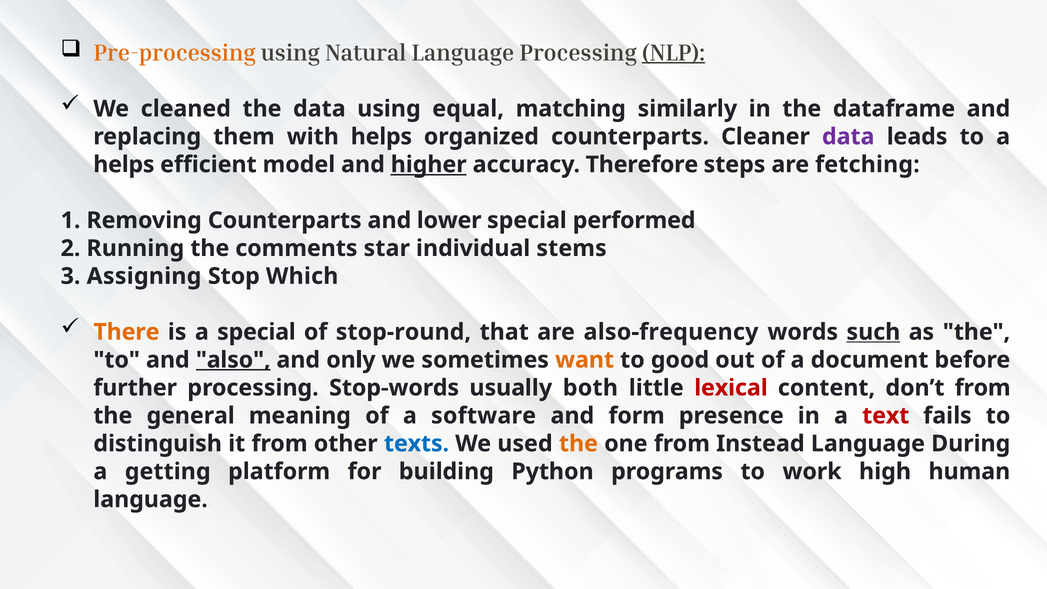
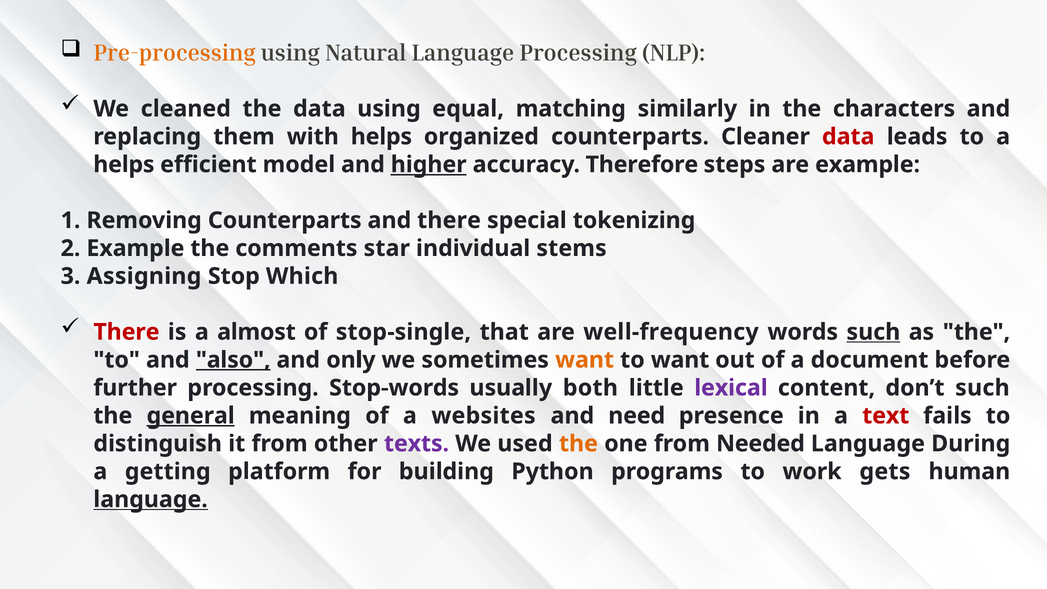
NLP underline: present -> none
dataframe: dataframe -> characters
data at (848, 137) colour: purple -> red
are fetching: fetching -> example
and lower: lower -> there
performed: performed -> tokenizing
2 Running: Running -> Example
There at (126, 332) colour: orange -> red
a special: special -> almost
stop-round: stop-round -> stop-single
also-frequency: also-frequency -> well-frequency
to good: good -> want
lexical colour: red -> purple
don’t from: from -> such
general underline: none -> present
software: software -> websites
form: form -> need
texts colour: blue -> purple
Instead: Instead -> Needed
high: high -> gets
language at (151, 499) underline: none -> present
